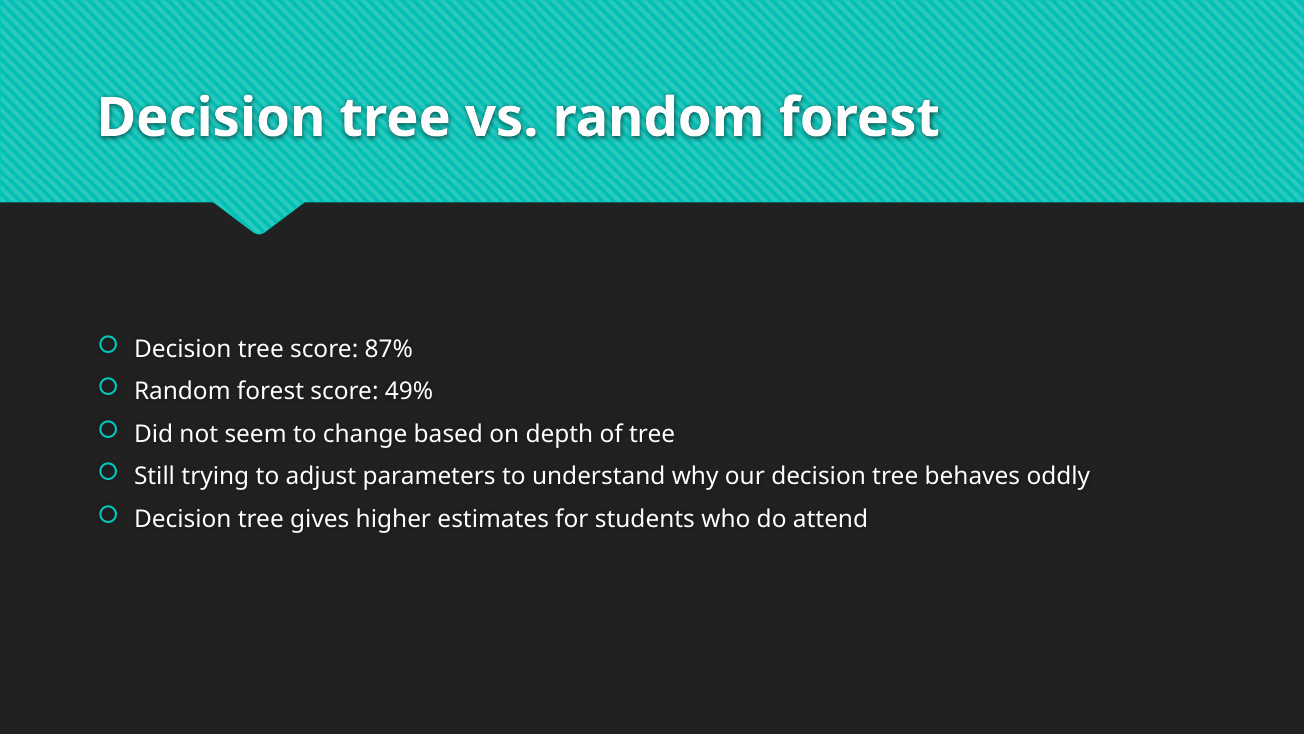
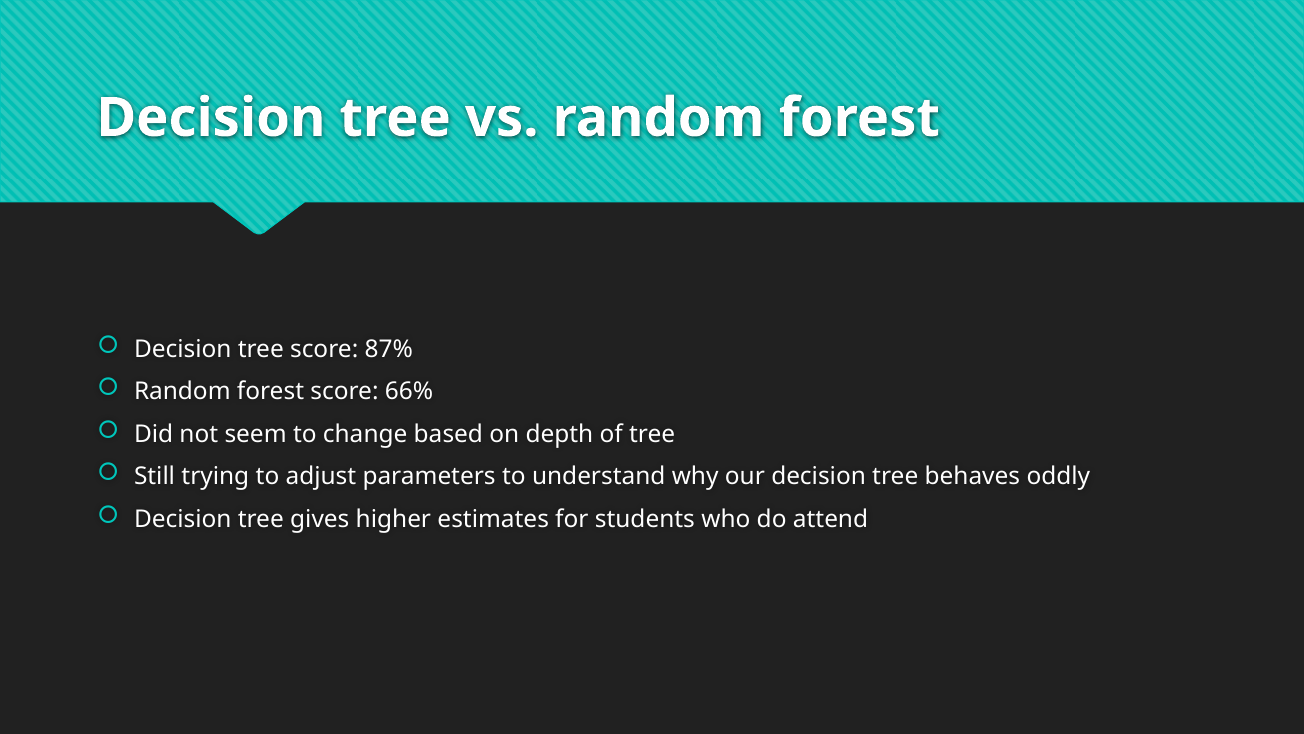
49%: 49% -> 66%
